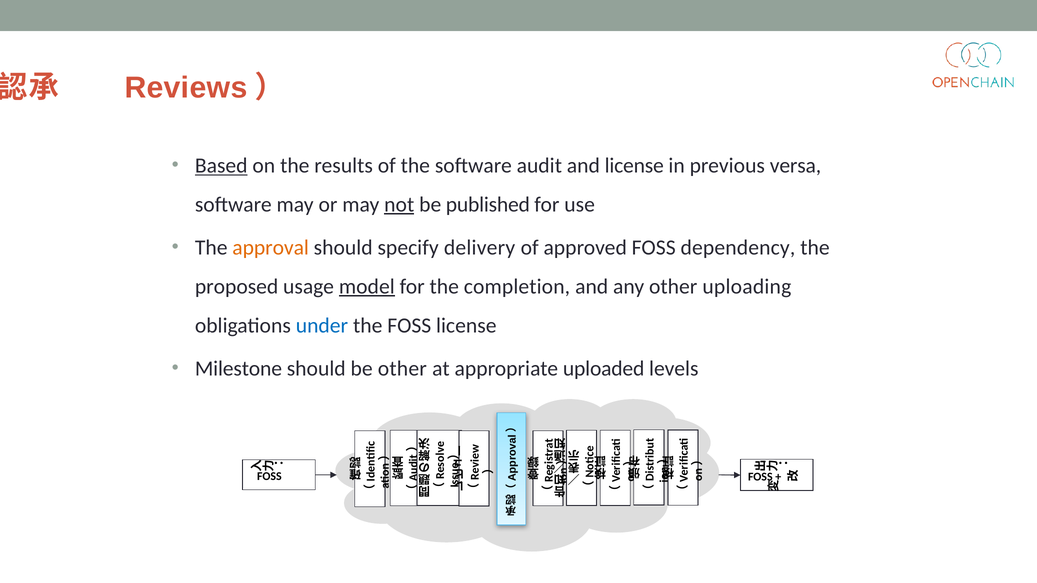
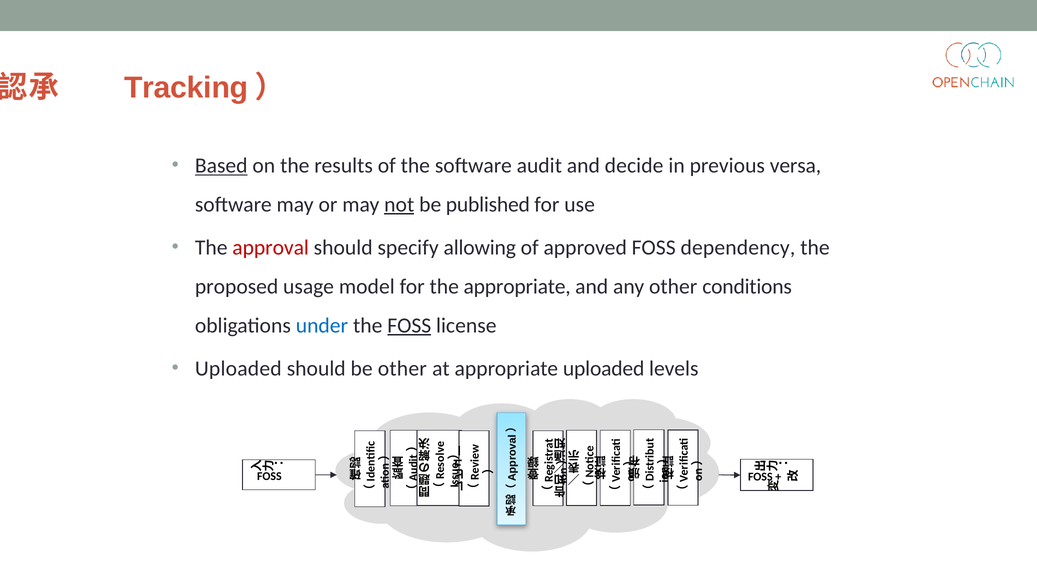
Reviews: Reviews -> Tracking
and license: license -> decide
approval colour: orange -> red
delivery: delivery -> allowing
model underline: present -> none
the completion: completion -> appropriate
uploading: uploading -> conditions
FOSS at (409, 326) underline: none -> present
Milestone at (238, 369): Milestone -> Uploaded
